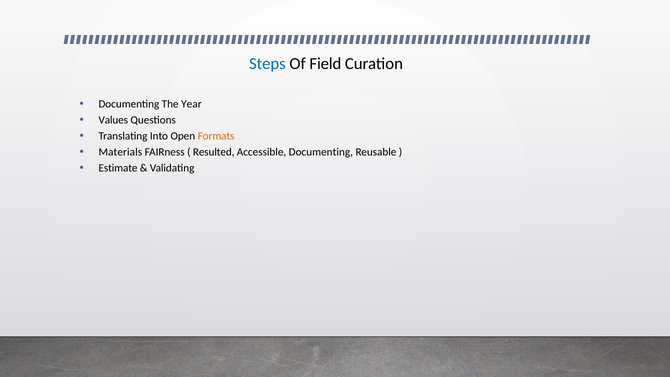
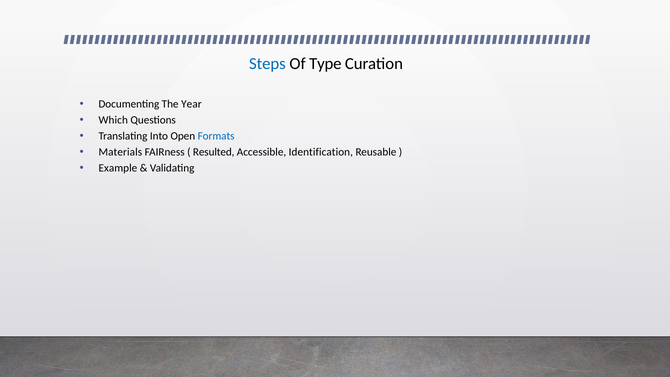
Field: Field -> Type
Values: Values -> Which
Formats colour: orange -> blue
Accessible Documenting: Documenting -> Identification
Estimate: Estimate -> Example
